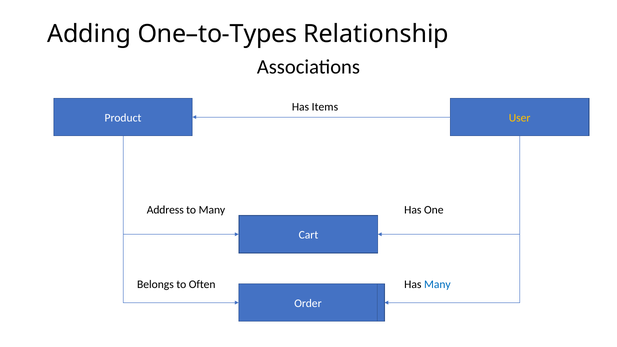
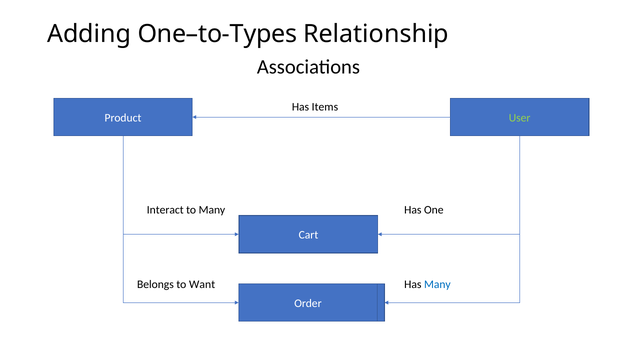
User colour: yellow -> light green
Address: Address -> Interact
Often: Often -> Want
